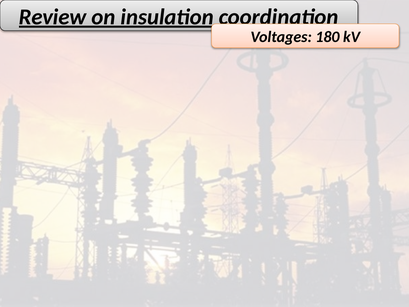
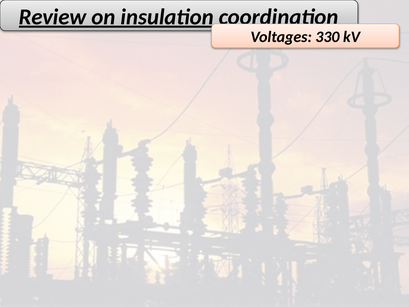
180: 180 -> 330
